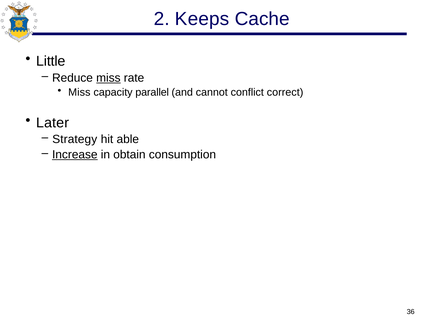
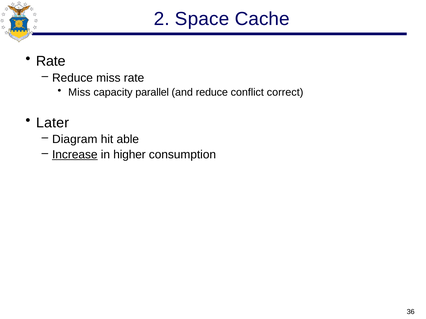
Keeps: Keeps -> Space
Little at (51, 61): Little -> Rate
miss at (108, 78) underline: present -> none
and cannot: cannot -> reduce
Strategy: Strategy -> Diagram
obtain: obtain -> higher
